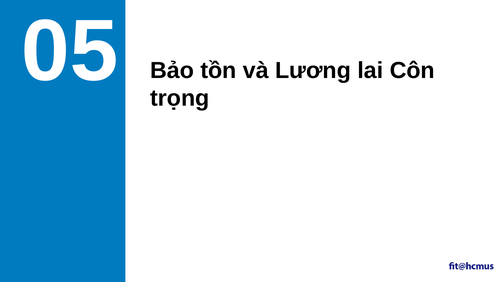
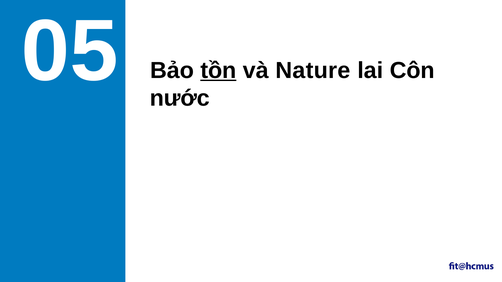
tồn underline: none -> present
Lương: Lương -> Nature
trọng: trọng -> nước
